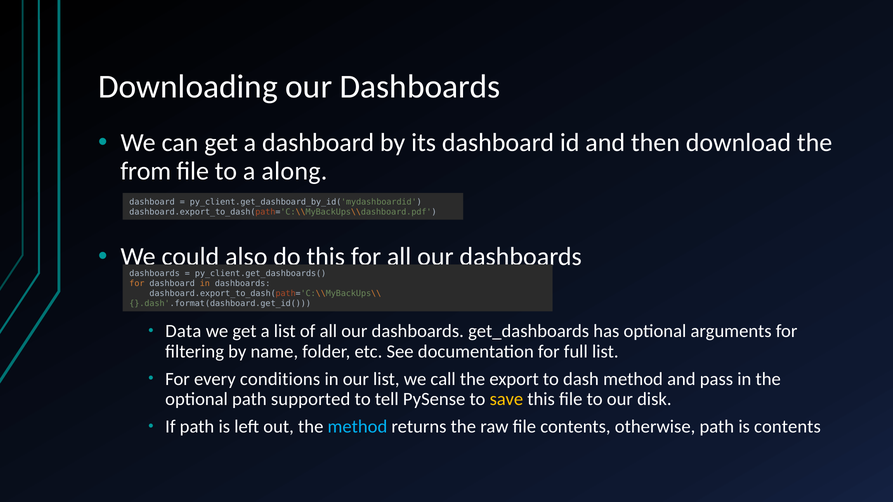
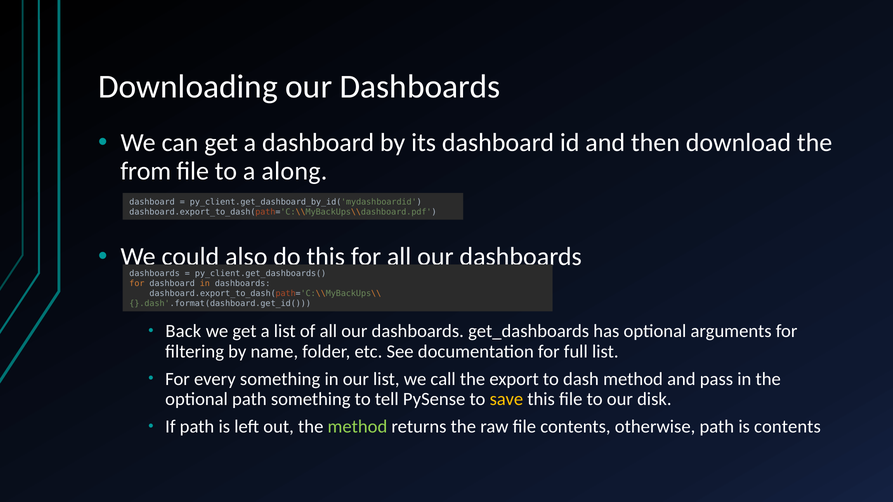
Data: Data -> Back
every conditions: conditions -> something
path supported: supported -> something
method at (357, 427) colour: light blue -> light green
